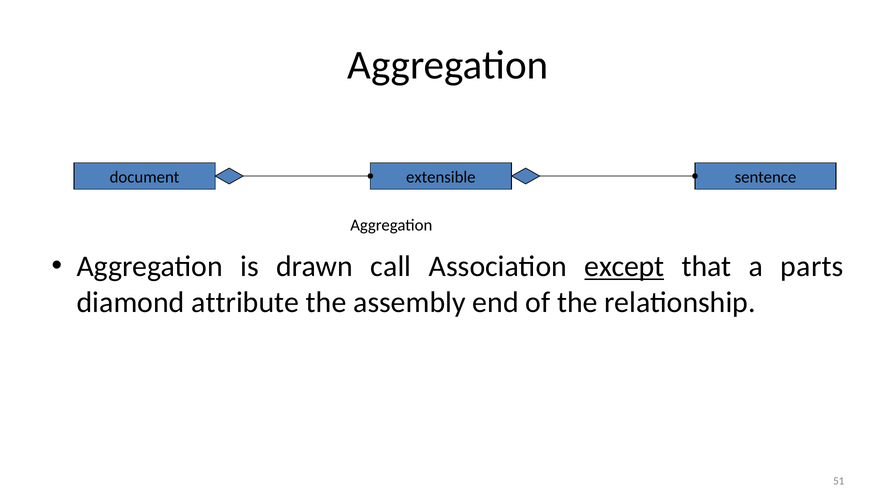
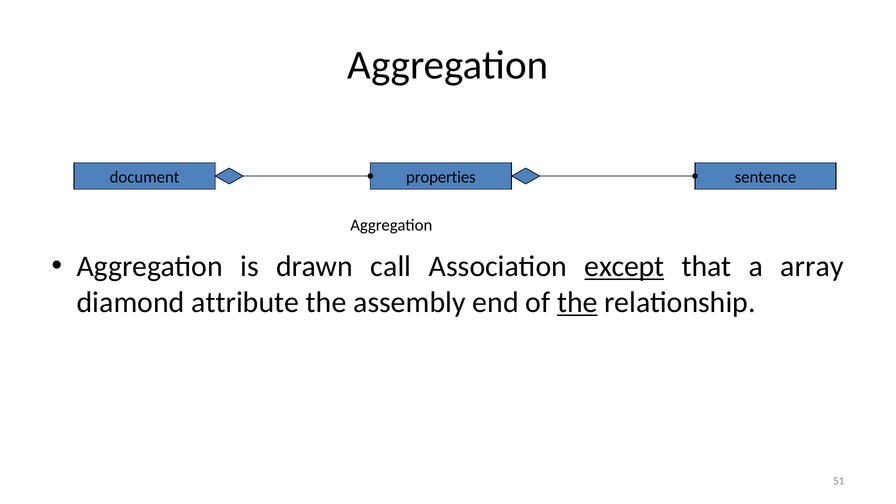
extensible: extensible -> properties
parts: parts -> array
the at (577, 302) underline: none -> present
